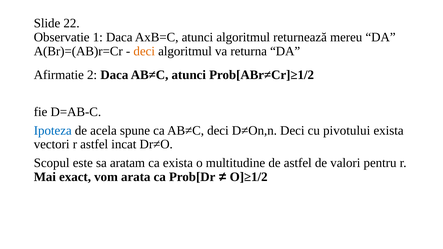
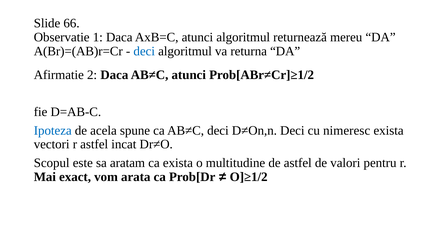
22: 22 -> 66
deci at (144, 51) colour: orange -> blue
pivotului: pivotului -> nimeresc
